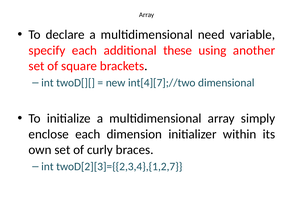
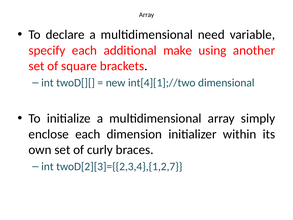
these: these -> make
int[4][7];//two: int[4][7];//two -> int[4][1];//two
